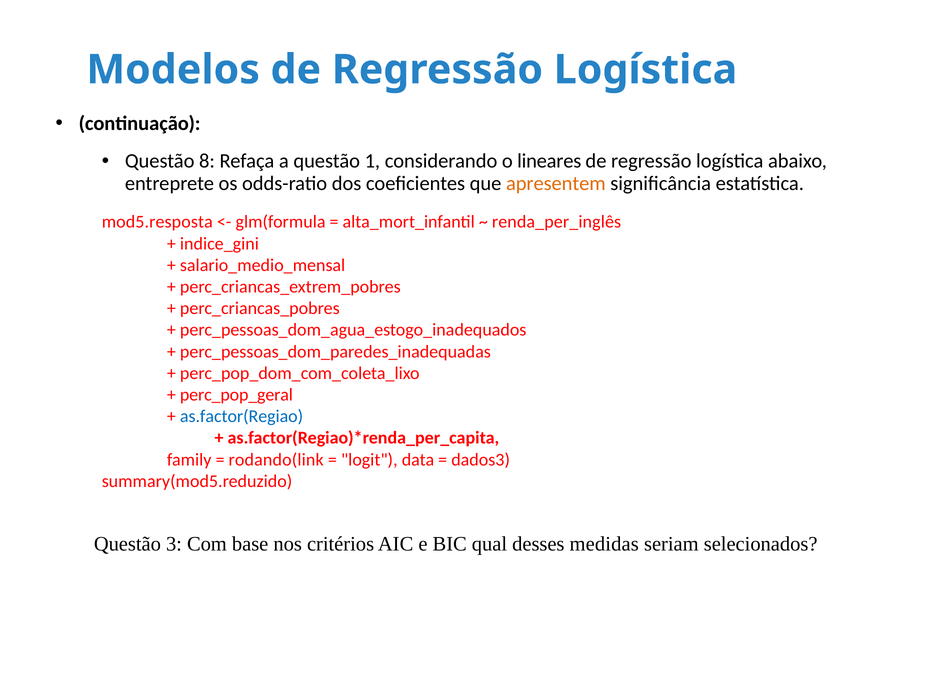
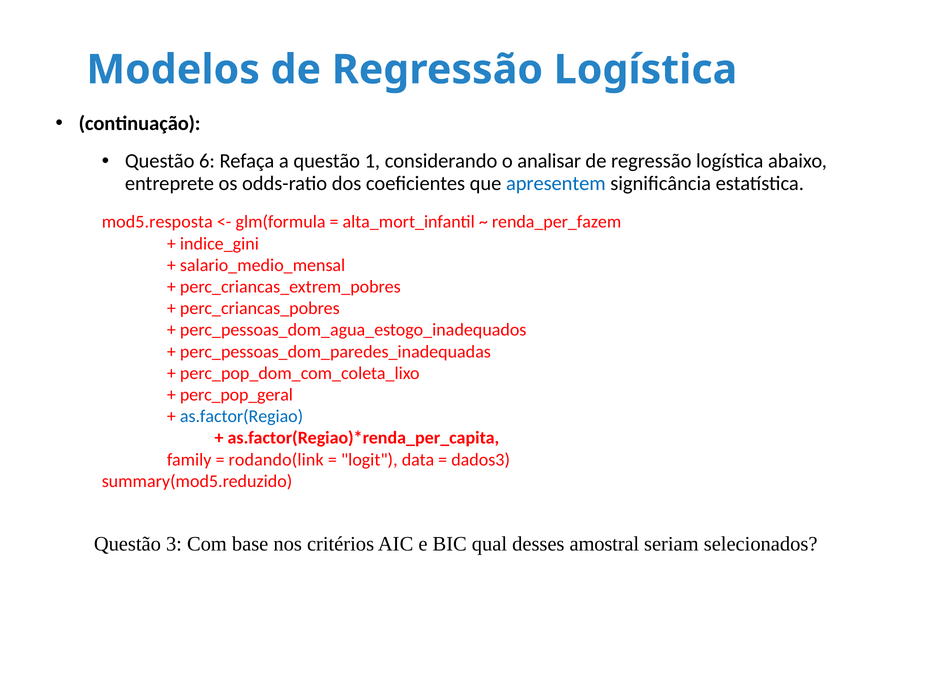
8: 8 -> 6
lineares: lineares -> analisar
apresentem colour: orange -> blue
renda_per_inglês: renda_per_inglês -> renda_per_fazem
medidas: medidas -> amostral
